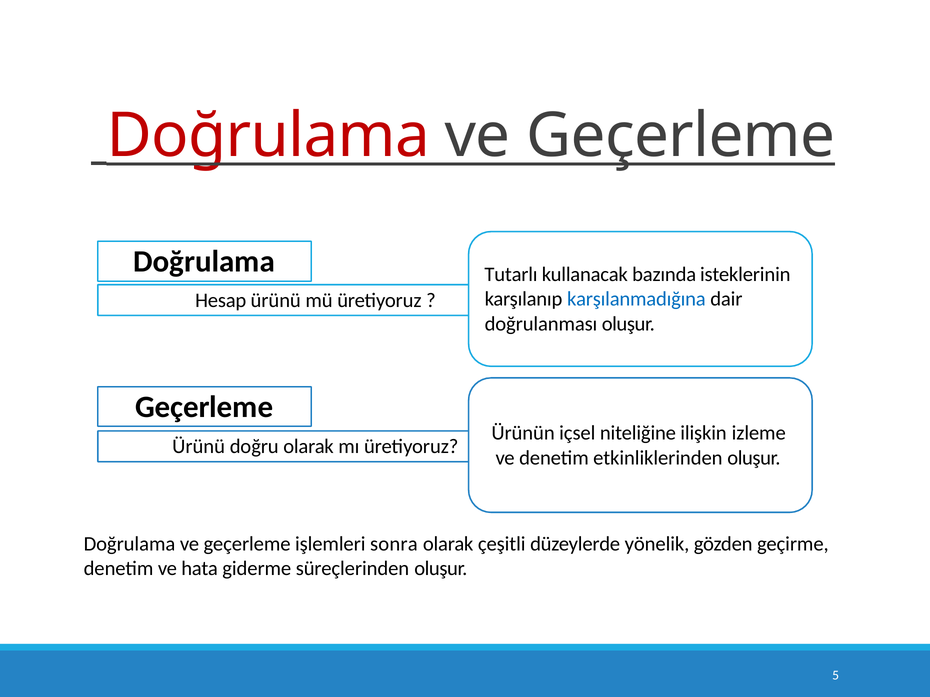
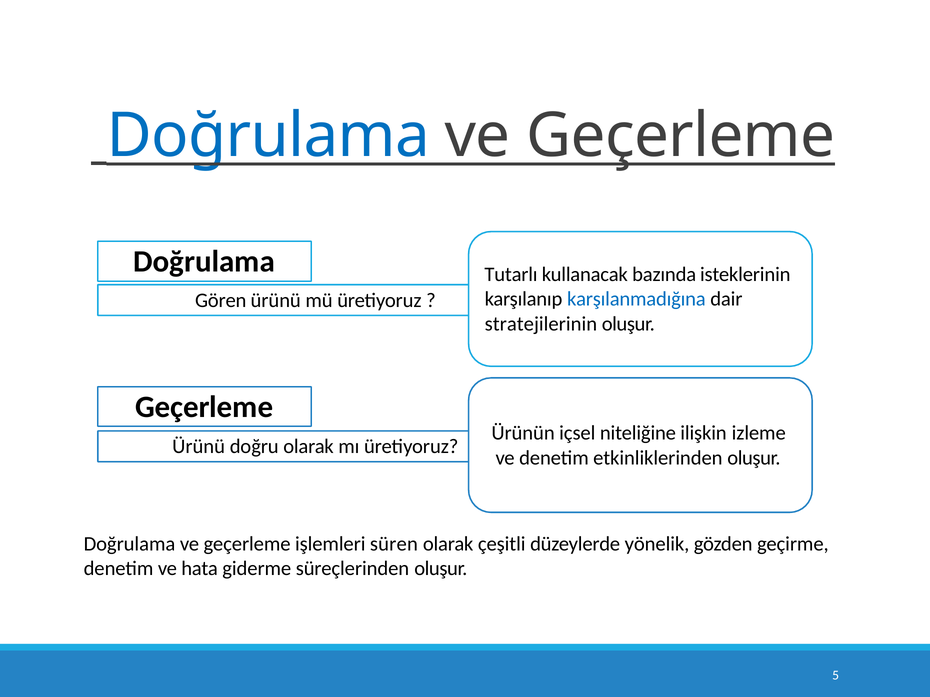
Doğrulama at (268, 136) colour: red -> blue
Hesap: Hesap -> Gören
doğrulanması: doğrulanması -> stratejilerinin
sonra: sonra -> süren
